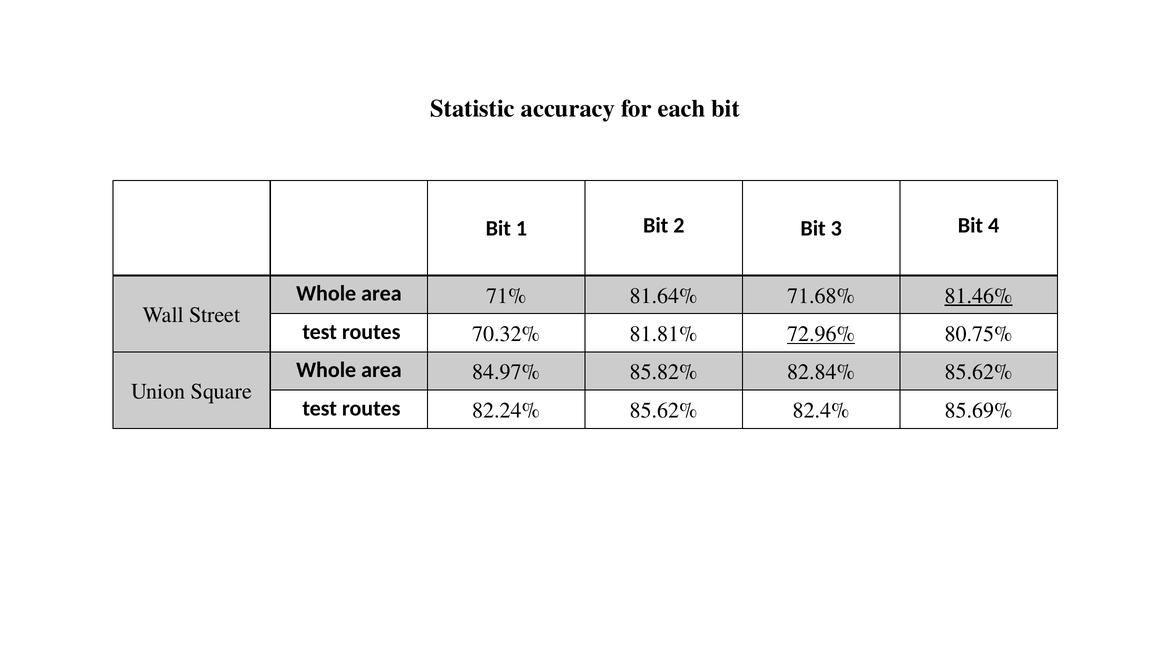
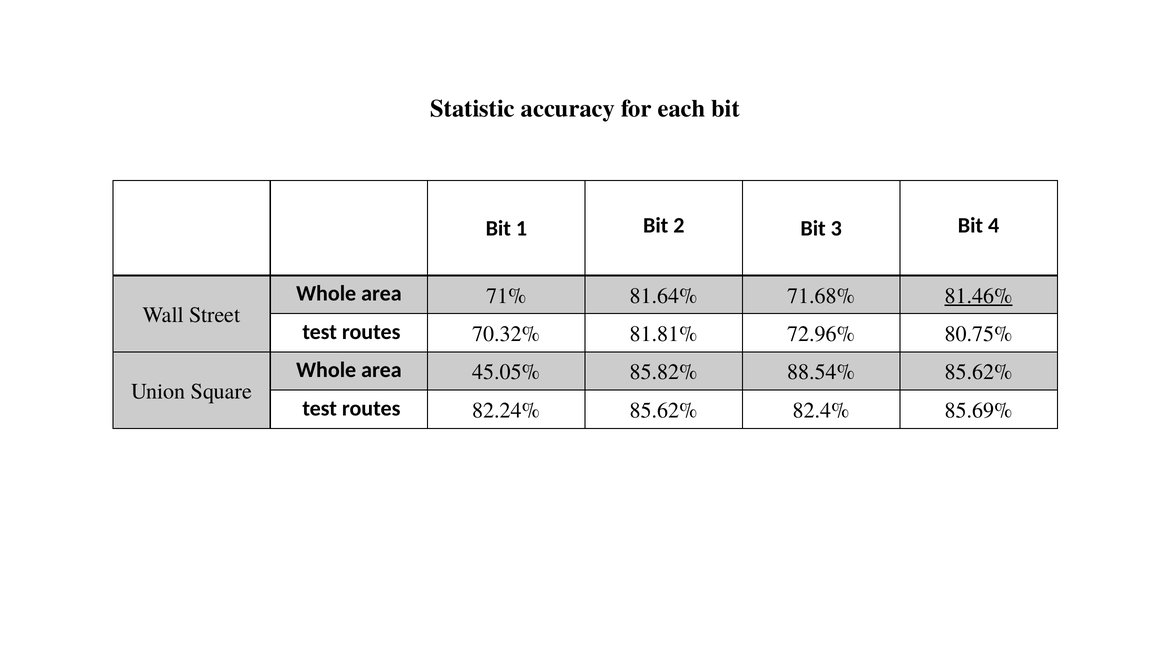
72.96% underline: present -> none
84.97%: 84.97% -> 45.05%
82.84%: 82.84% -> 88.54%
